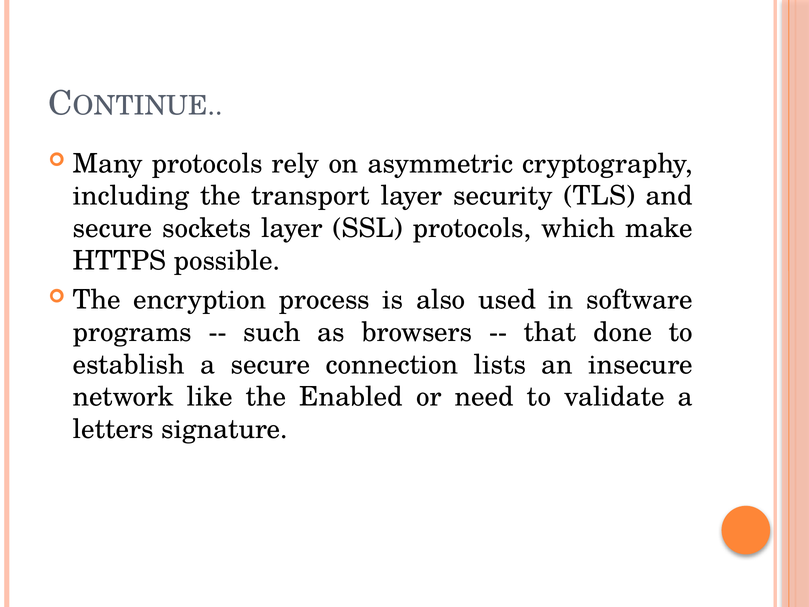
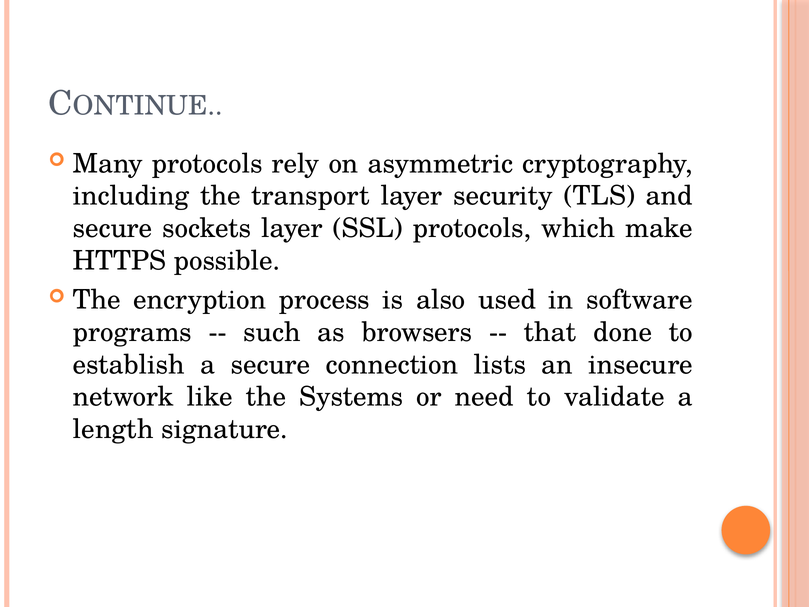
Enabled: Enabled -> Systems
letters: letters -> length
